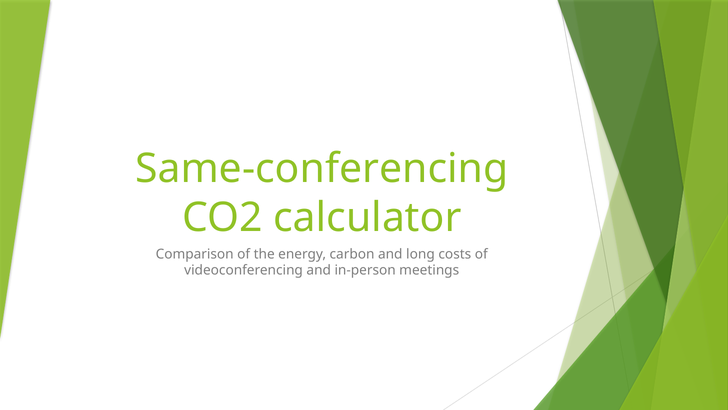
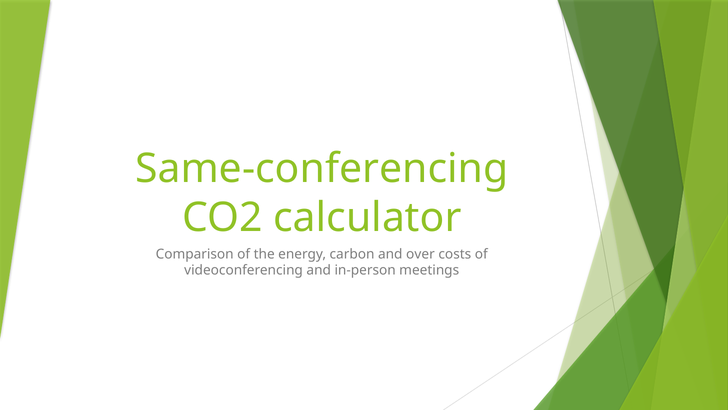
long: long -> over
